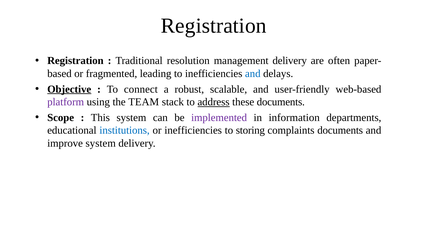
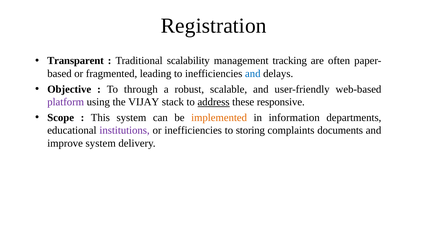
Registration at (75, 61): Registration -> Transparent
resolution: resolution -> scalability
management delivery: delivery -> tracking
Objective underline: present -> none
connect: connect -> through
TEAM: TEAM -> VIJAY
these documents: documents -> responsive
implemented colour: purple -> orange
institutions colour: blue -> purple
